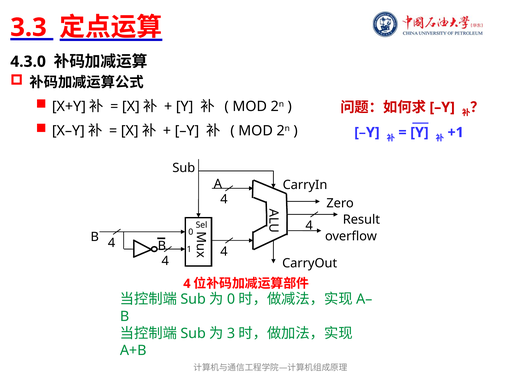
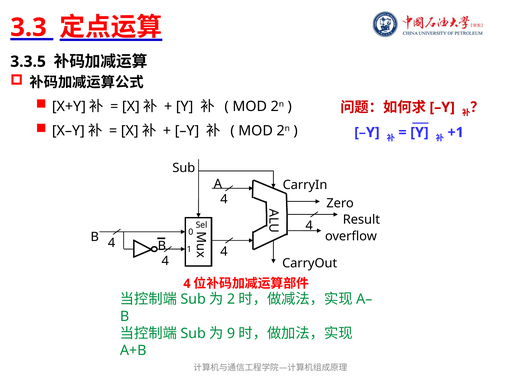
4.3.0: 4.3.0 -> 3.3.5
0 at (231, 299): 0 -> 2
3: 3 -> 9
